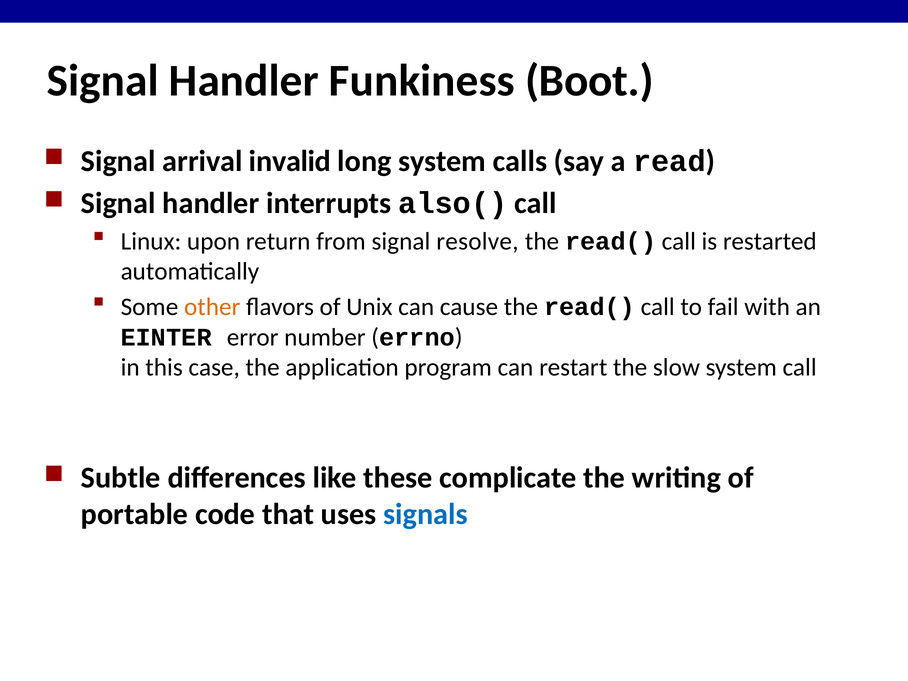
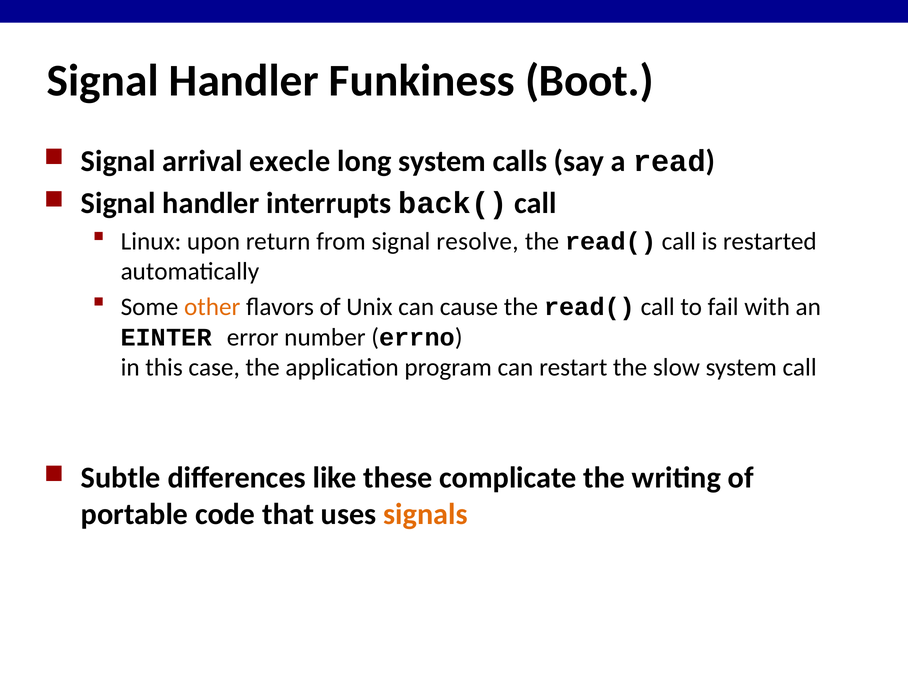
invalid: invalid -> execle
also(: also( -> back(
signals colour: blue -> orange
